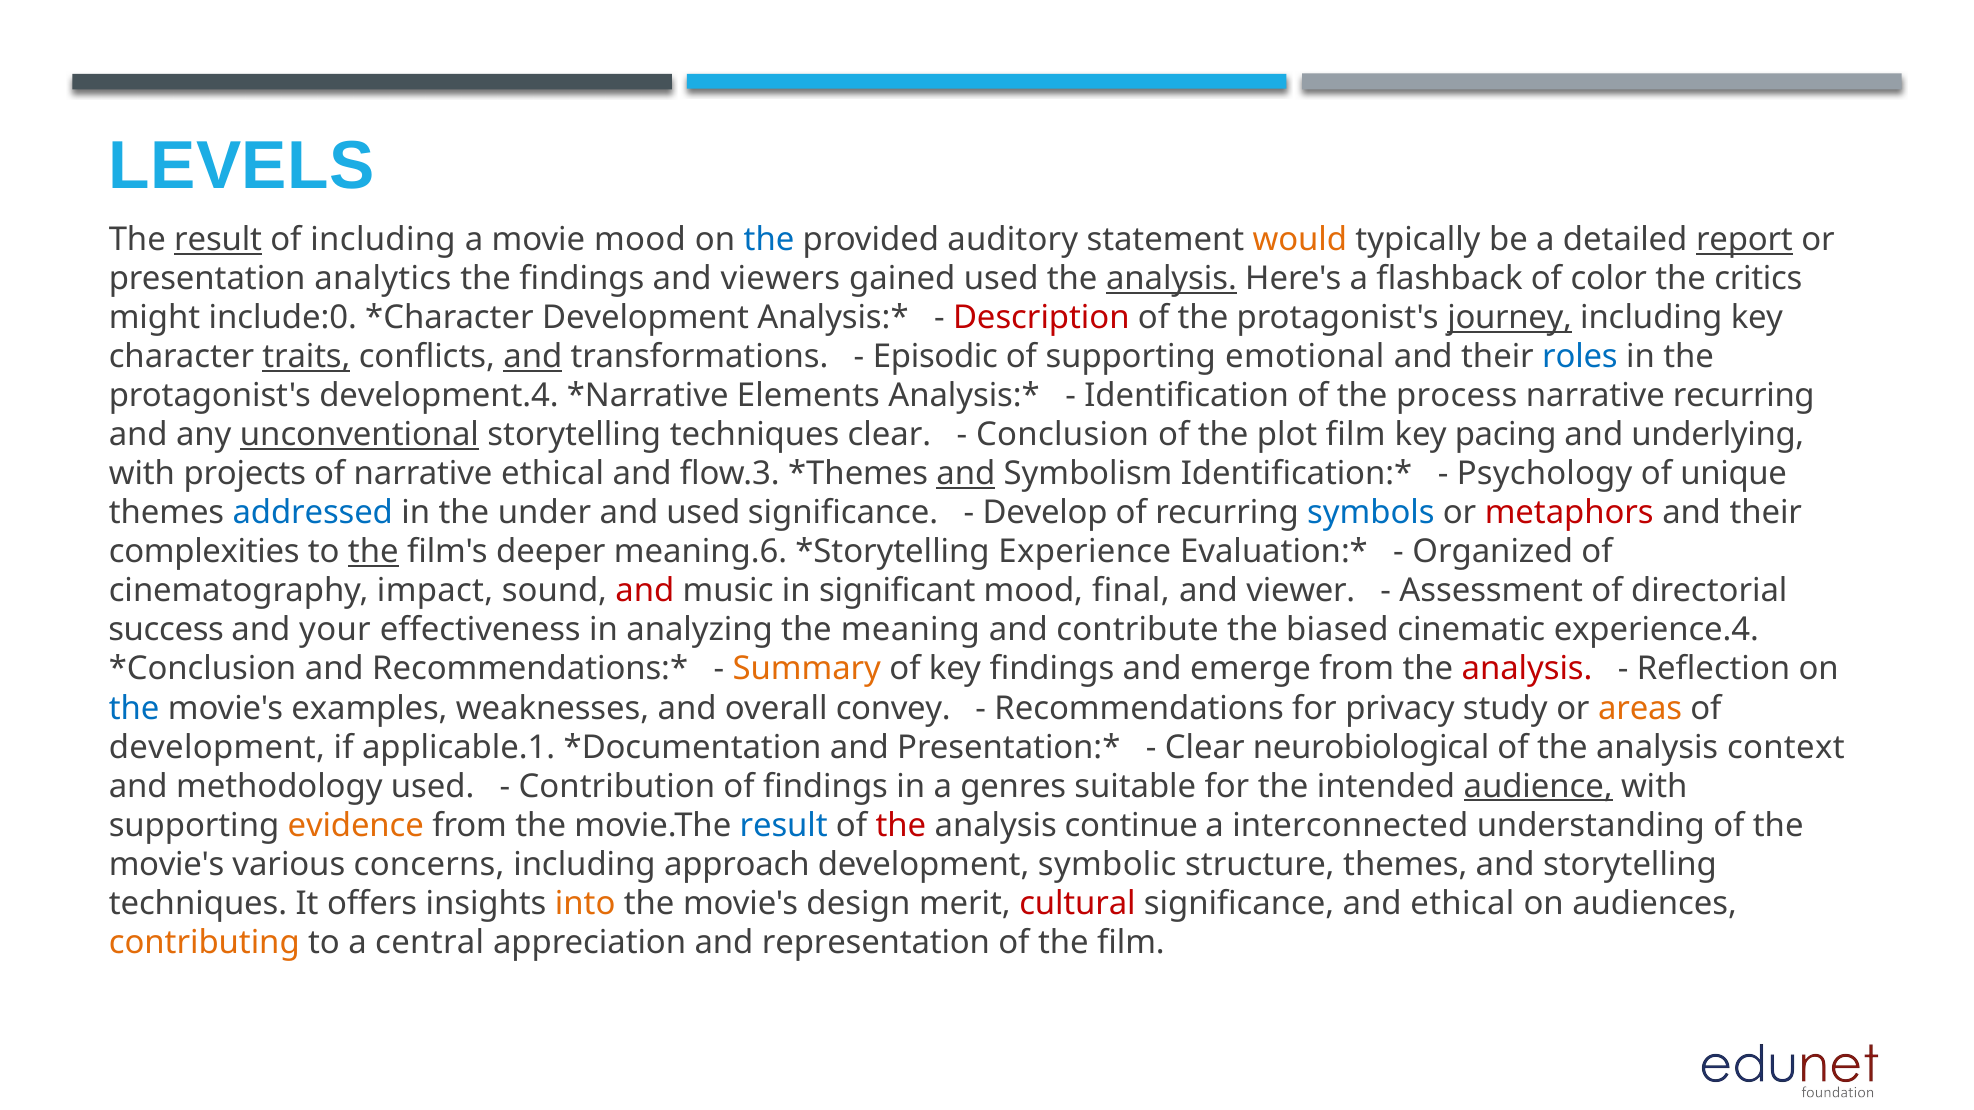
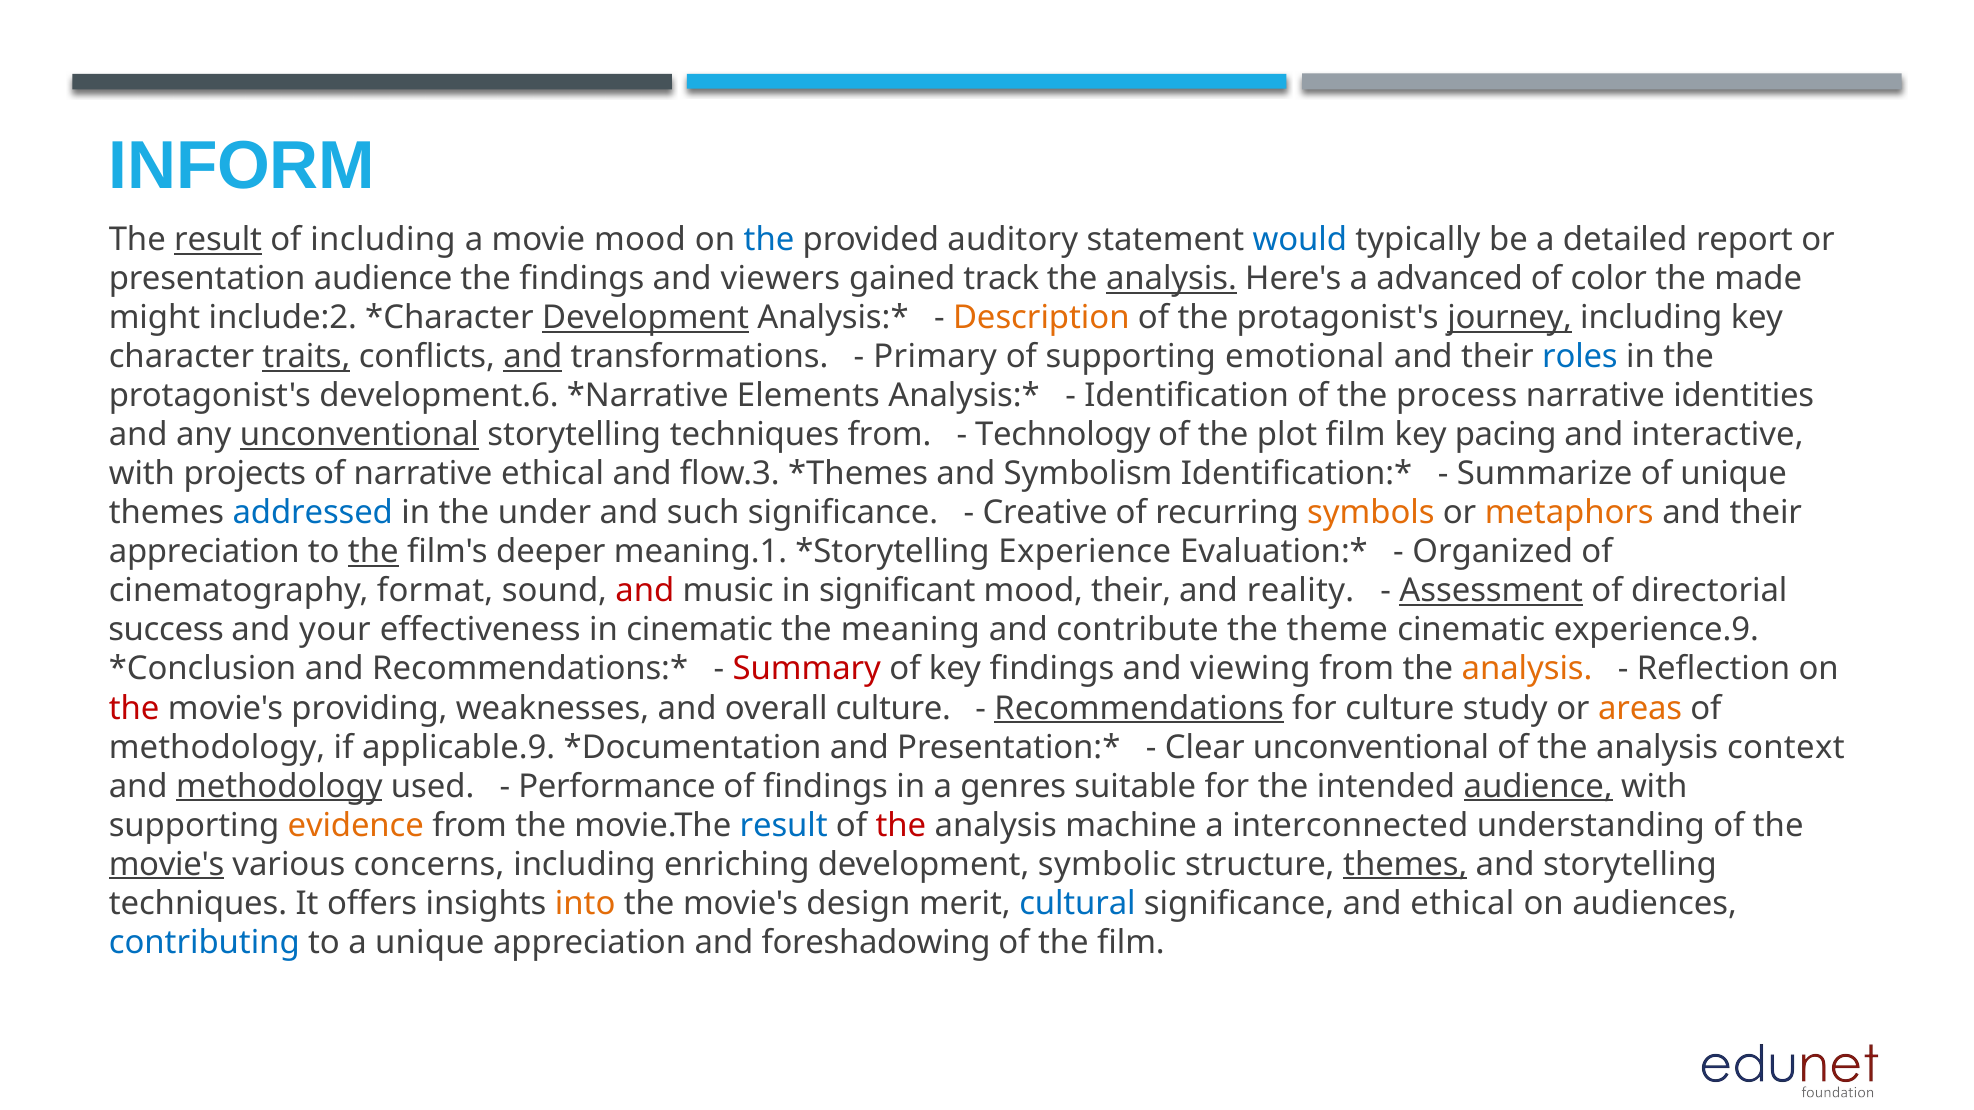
LEVELS: LEVELS -> INFORM
would colour: orange -> blue
report underline: present -> none
presentation analytics: analytics -> audience
gained used: used -> track
flashback: flashback -> advanced
critics: critics -> made
include:0: include:0 -> include:2
Development at (646, 318) underline: none -> present
Description colour: red -> orange
Episodic: Episodic -> Primary
development.4: development.4 -> development.6
narrative recurring: recurring -> identities
techniques clear: clear -> from
Conclusion: Conclusion -> Technology
underlying: underlying -> interactive
and at (966, 474) underline: present -> none
Psychology: Psychology -> Summarize
and used: used -> such
Develop: Develop -> Creative
symbols colour: blue -> orange
metaphors colour: red -> orange
complexities at (204, 552): complexities -> appreciation
meaning.6: meaning.6 -> meaning.1
impact: impact -> format
mood final: final -> their
viewer: viewer -> reality
Assessment underline: none -> present
in analyzing: analyzing -> cinematic
biased: biased -> theme
experience.4: experience.4 -> experience.9
Summary colour: orange -> red
emerge: emerge -> viewing
analysis at (1527, 669) colour: red -> orange
the at (134, 708) colour: blue -> red
examples: examples -> providing
overall convey: convey -> culture
Recommendations underline: none -> present
for privacy: privacy -> culture
development at (217, 747): development -> methodology
applicable.1: applicable.1 -> applicable.9
Clear neurobiological: neurobiological -> unconventional
methodology at (279, 787) underline: none -> present
Contribution: Contribution -> Performance
continue: continue -> machine
movie's at (167, 865) underline: none -> present
approach: approach -> enriching
themes at (1405, 865) underline: none -> present
cultural colour: red -> blue
contributing colour: orange -> blue
a central: central -> unique
representation: representation -> foreshadowing
